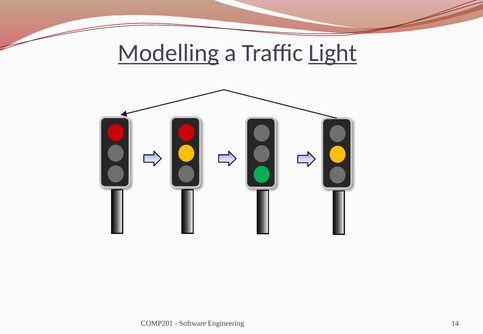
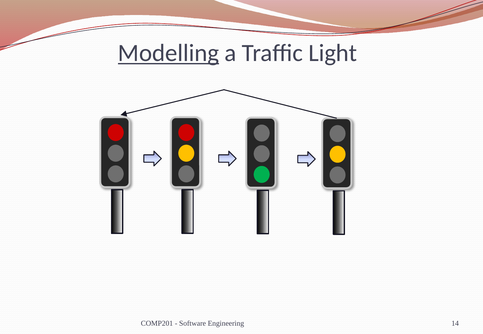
Light underline: present -> none
